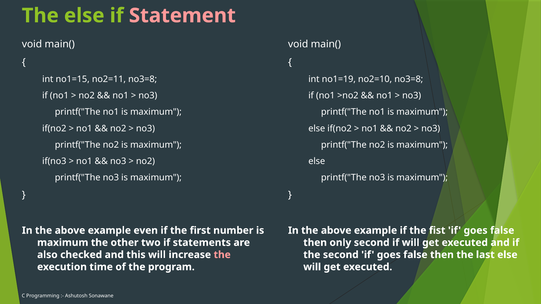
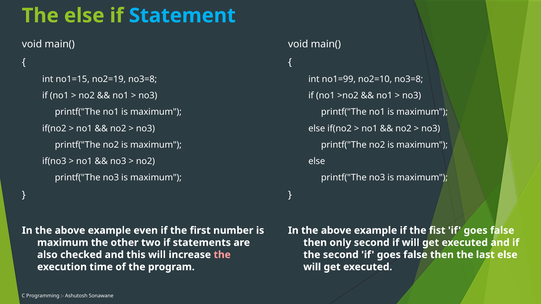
Statement colour: pink -> light blue
no2=11: no2=11 -> no2=19
no1=19: no1=19 -> no1=99
